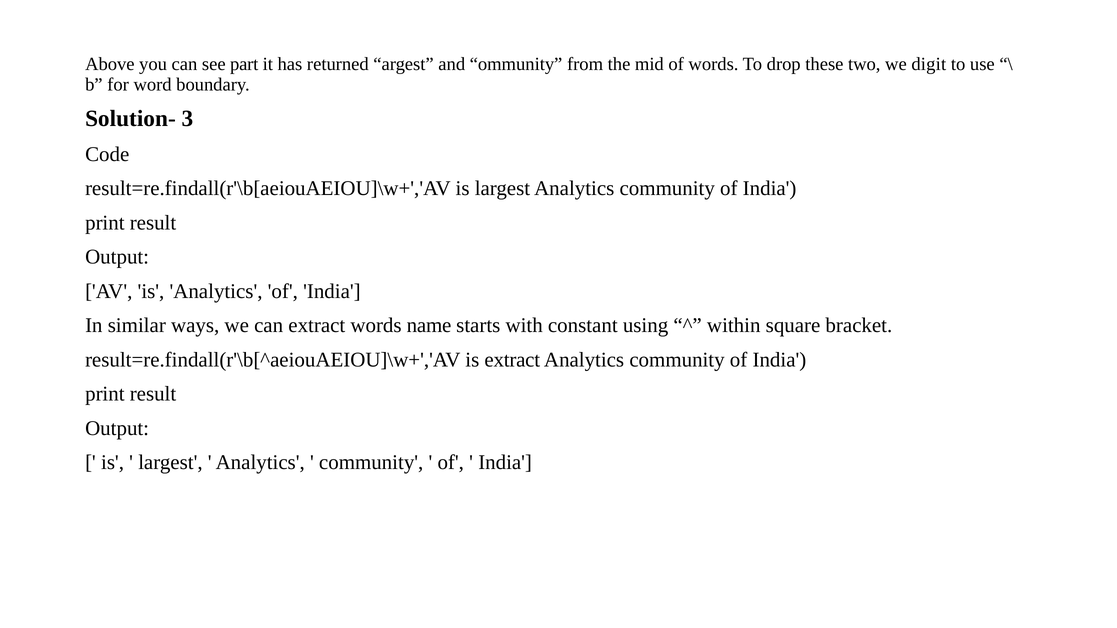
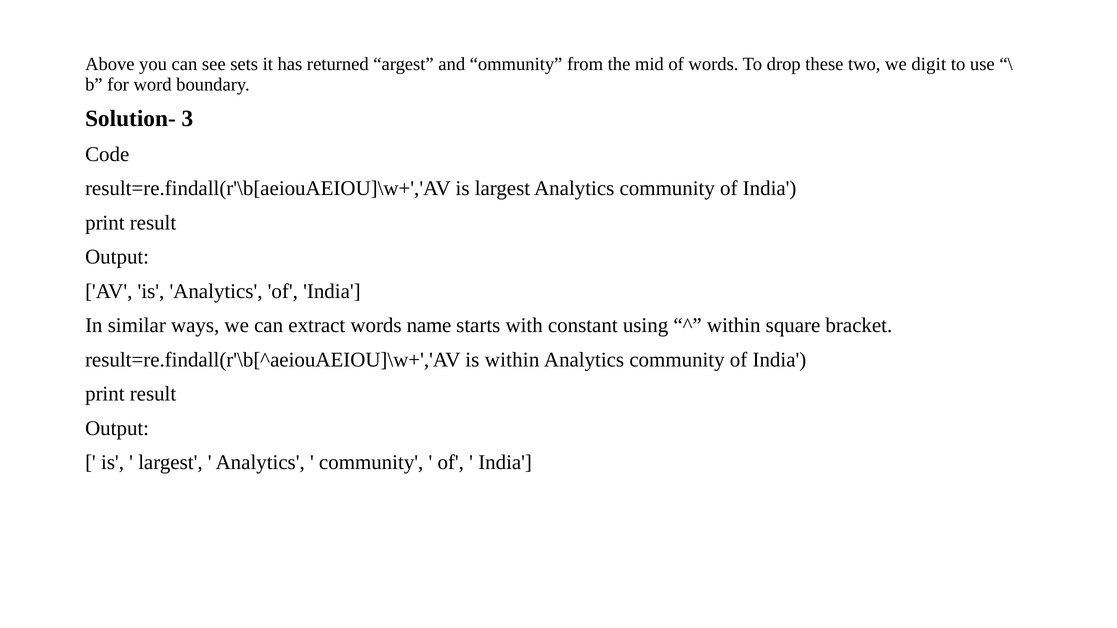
part: part -> sets
is extract: extract -> within
